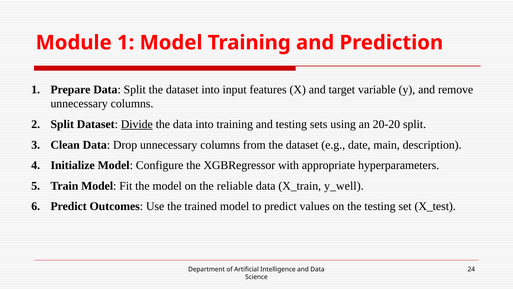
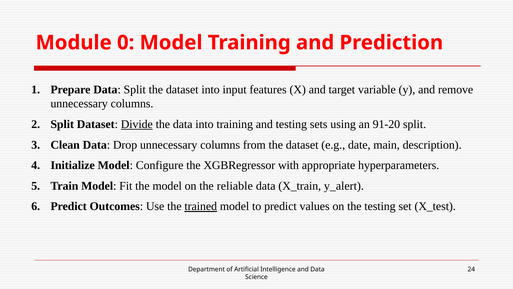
Module 1: 1 -> 0
20-20: 20-20 -> 91-20
y_well: y_well -> y_alert
trained underline: none -> present
